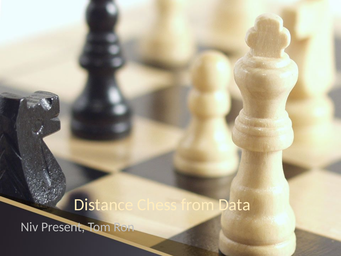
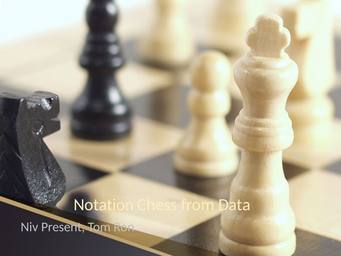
Distance: Distance -> Notation
